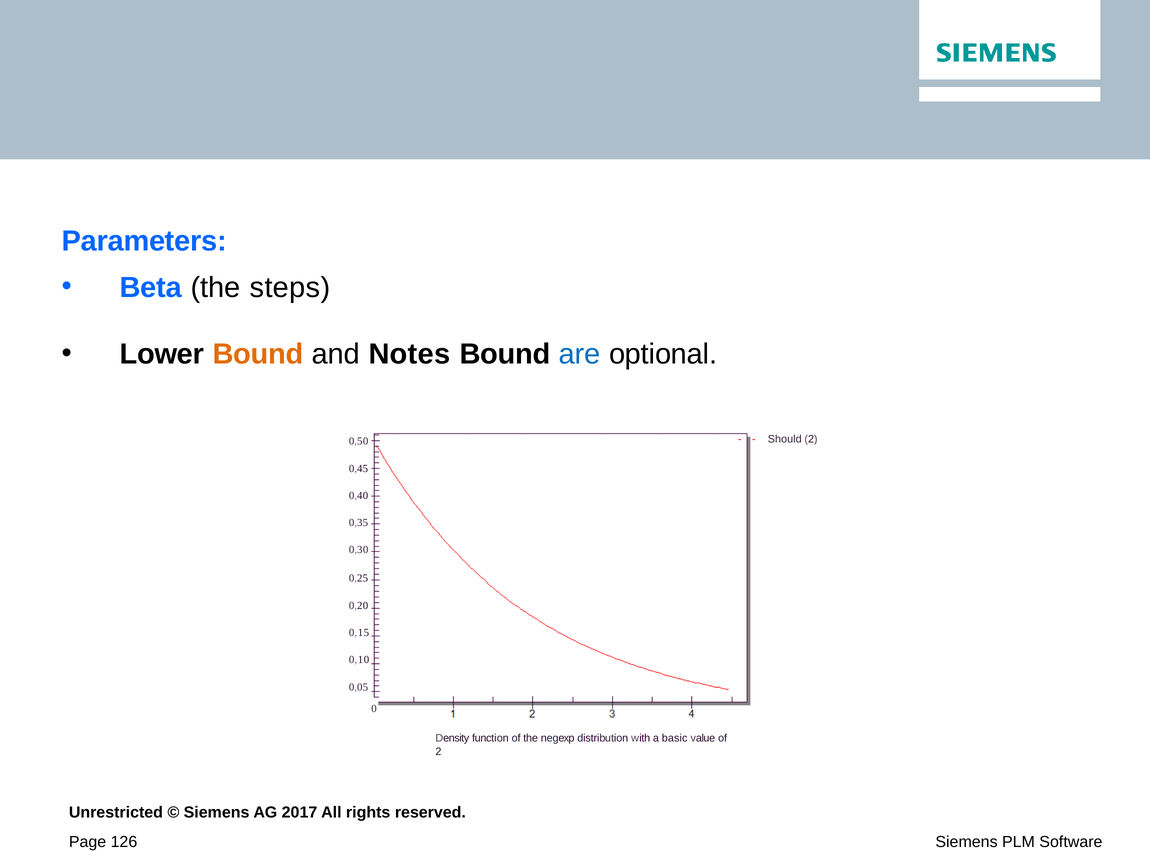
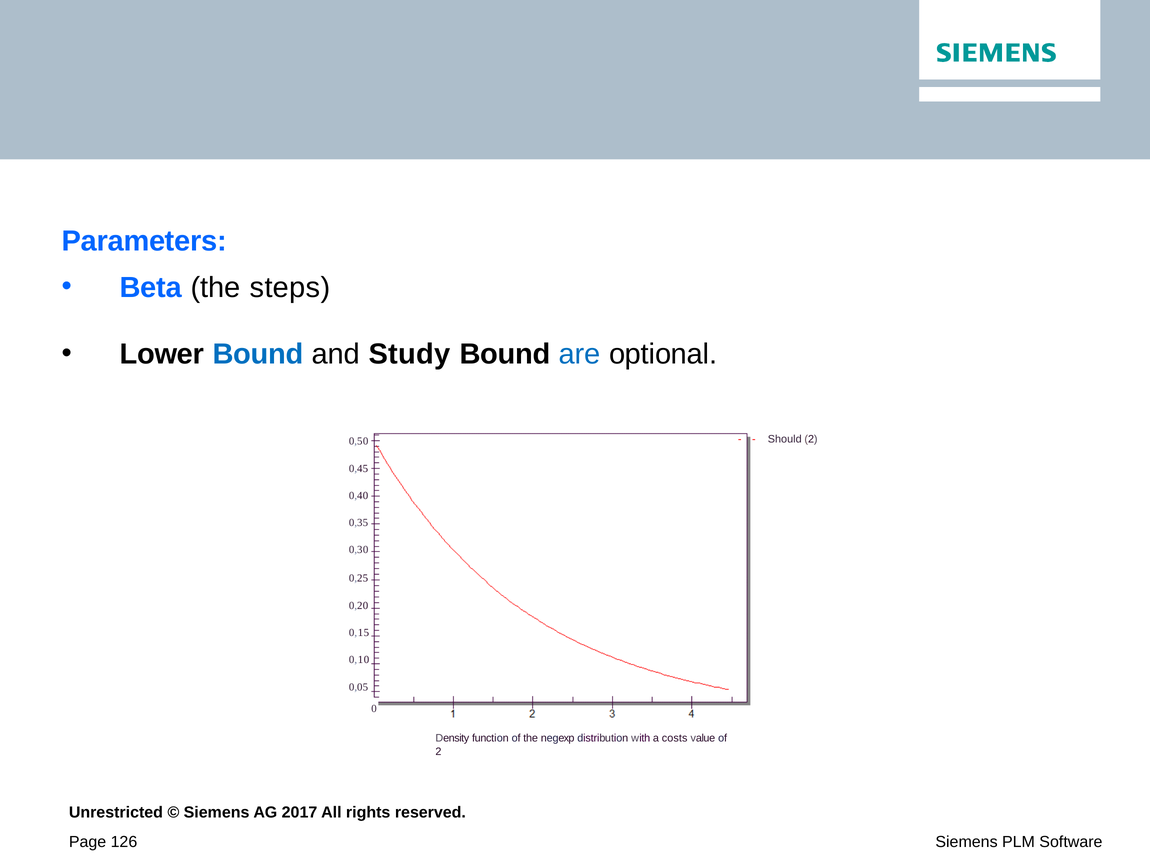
Bound at (258, 354) colour: orange -> blue
Notes: Notes -> Study
basic: basic -> costs
